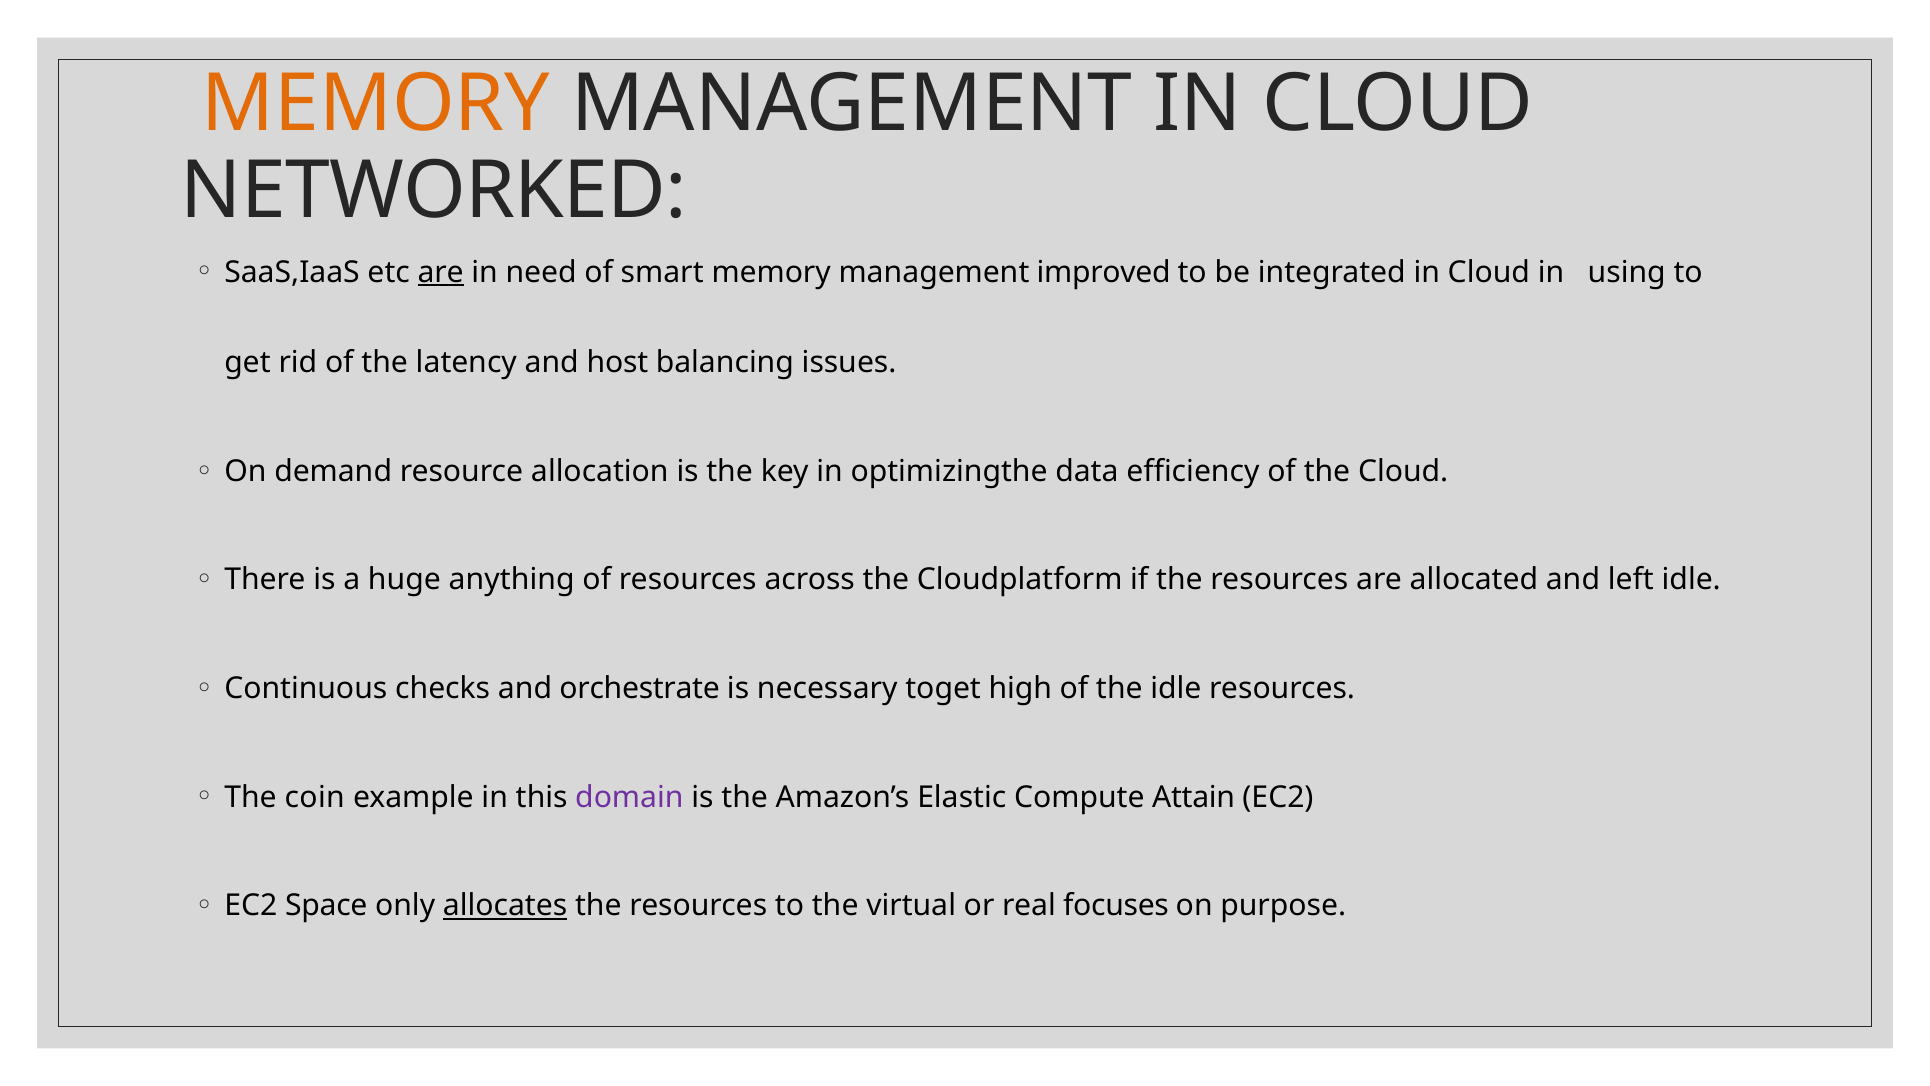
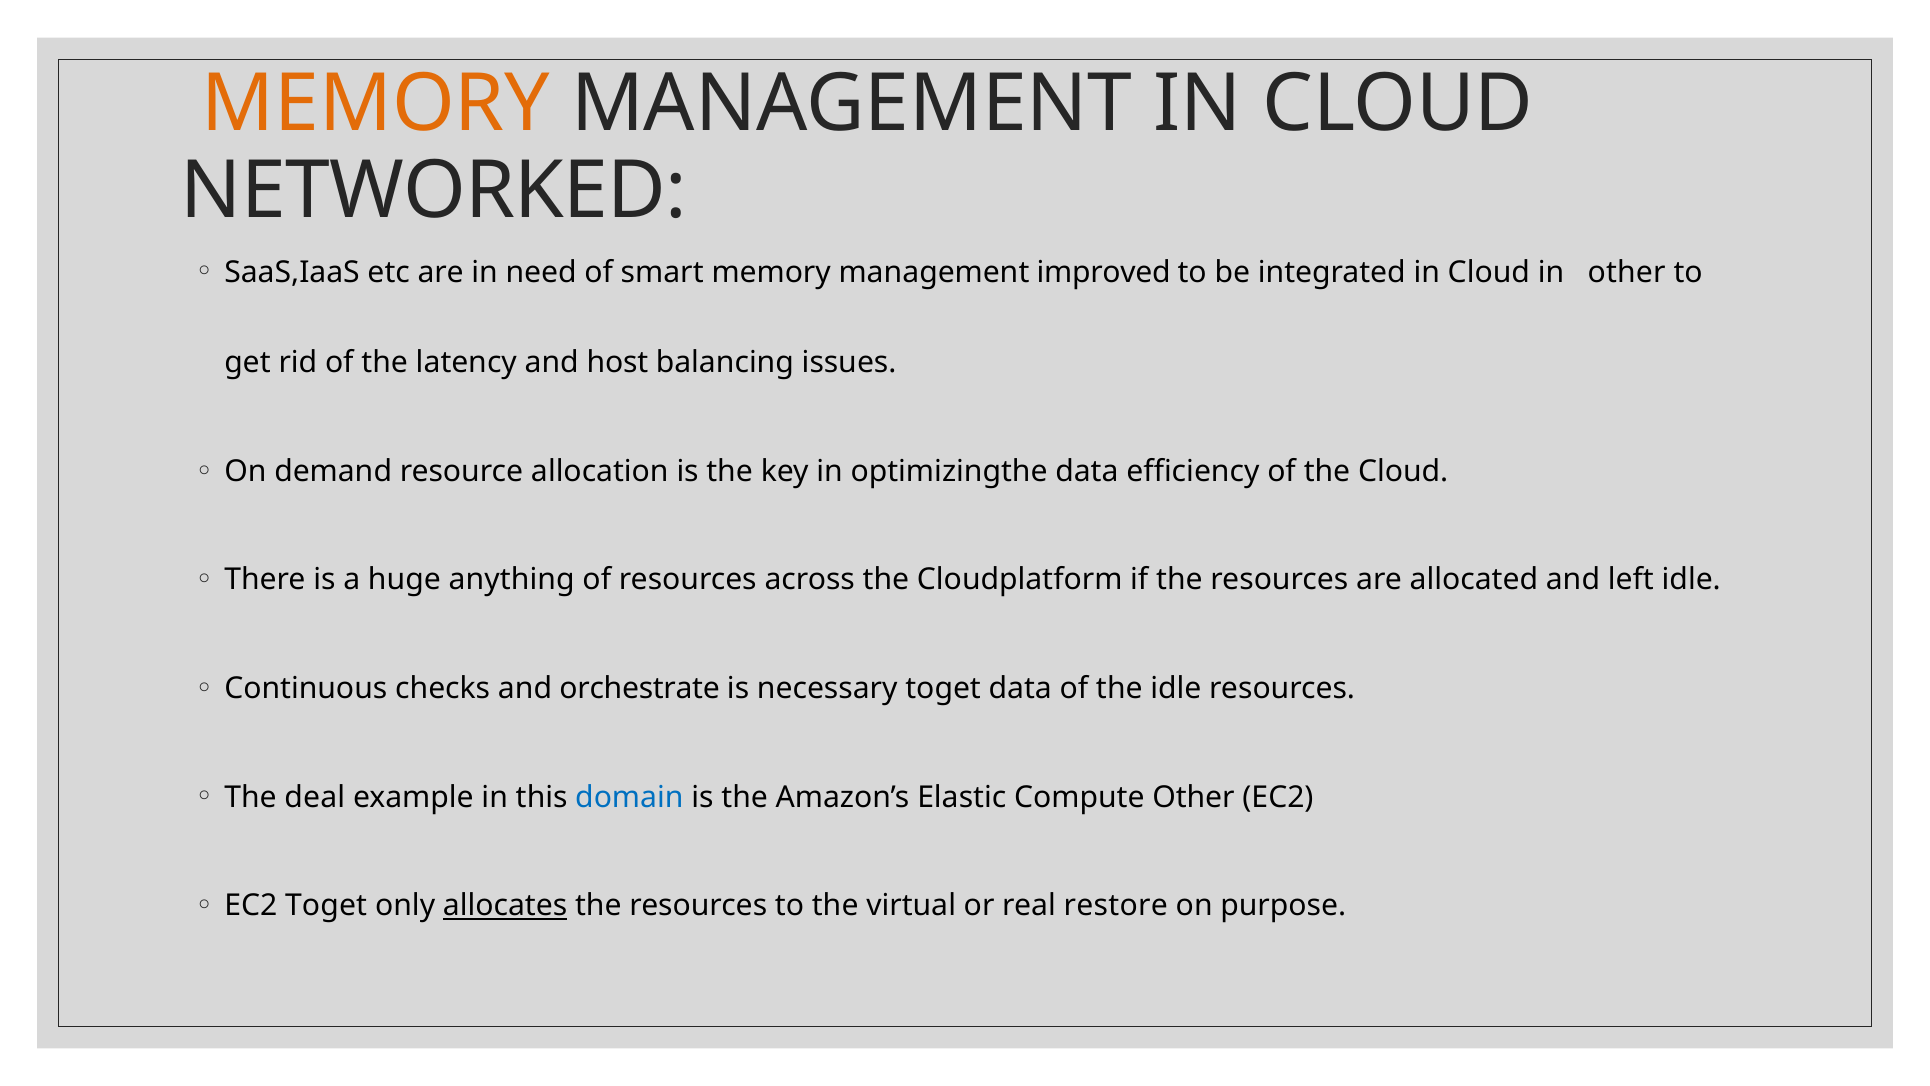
are at (441, 272) underline: present -> none
in using: using -> other
toget high: high -> data
coin: coin -> deal
domain colour: purple -> blue
Compute Attain: Attain -> Other
EC2 Space: Space -> Toget
focuses: focuses -> restore
